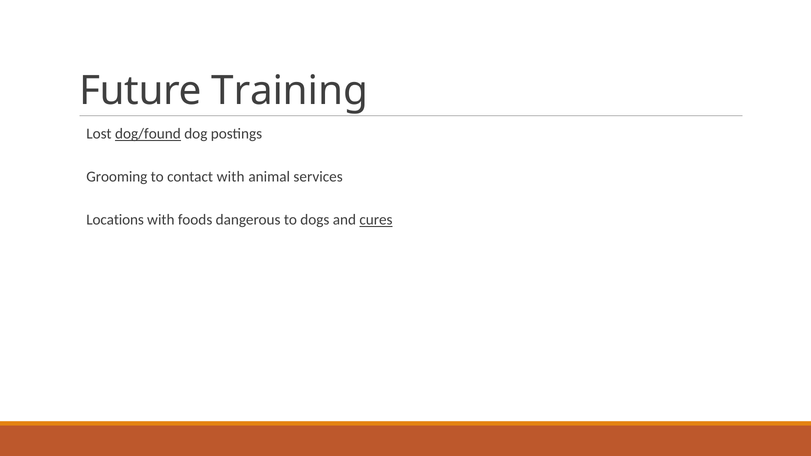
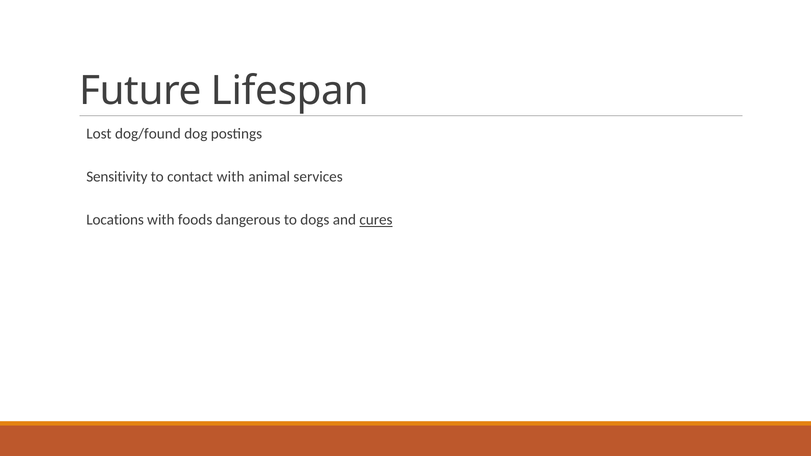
Training: Training -> Lifespan
dog/found underline: present -> none
Grooming: Grooming -> Sensitivity
